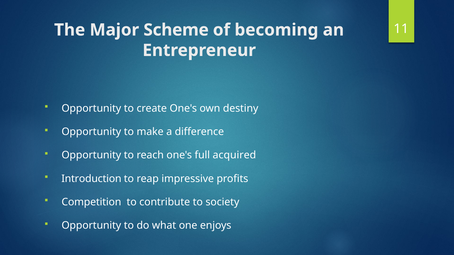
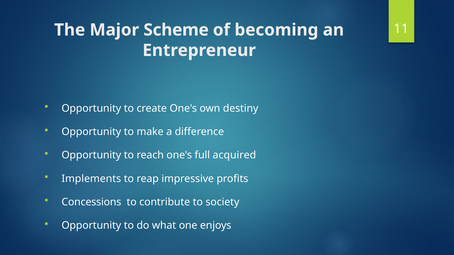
Introduction: Introduction -> Implements
Competition: Competition -> Concessions
